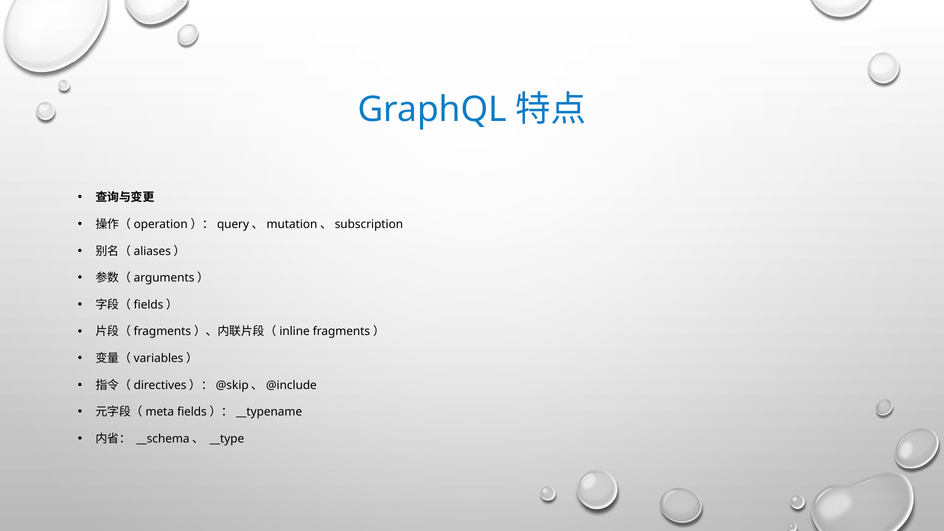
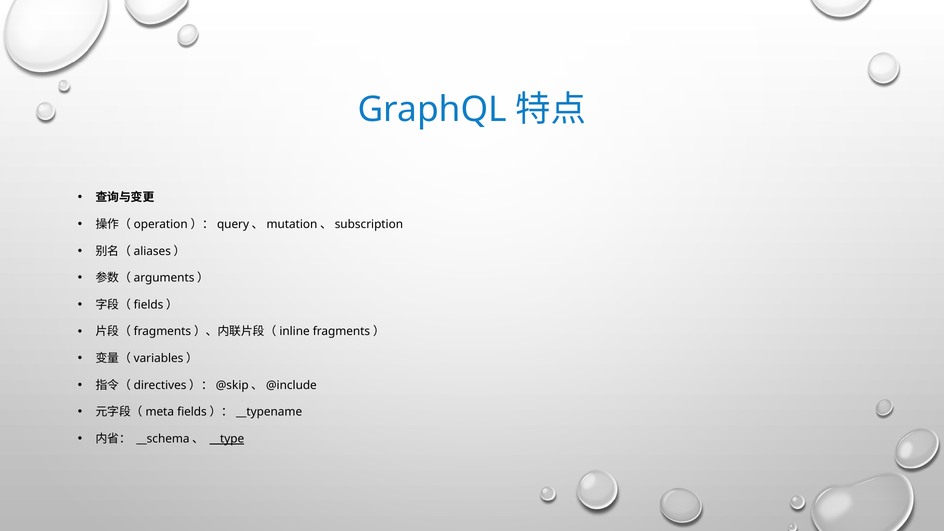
__type underline: none -> present
